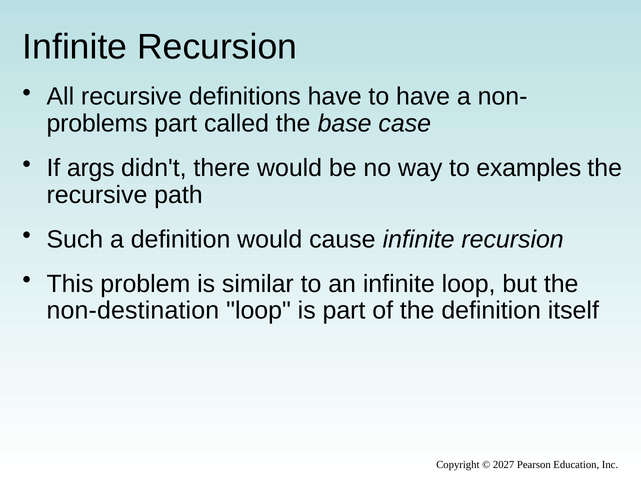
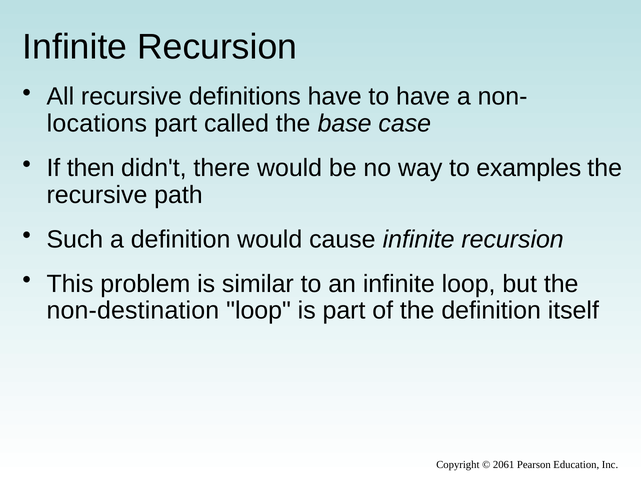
problems: problems -> locations
args: args -> then
2027: 2027 -> 2061
